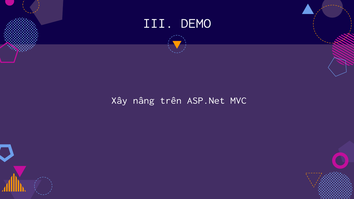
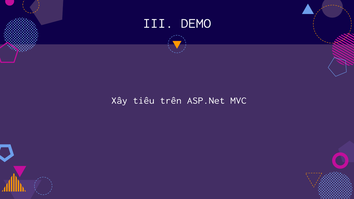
nâng: nâng -> tiêu
